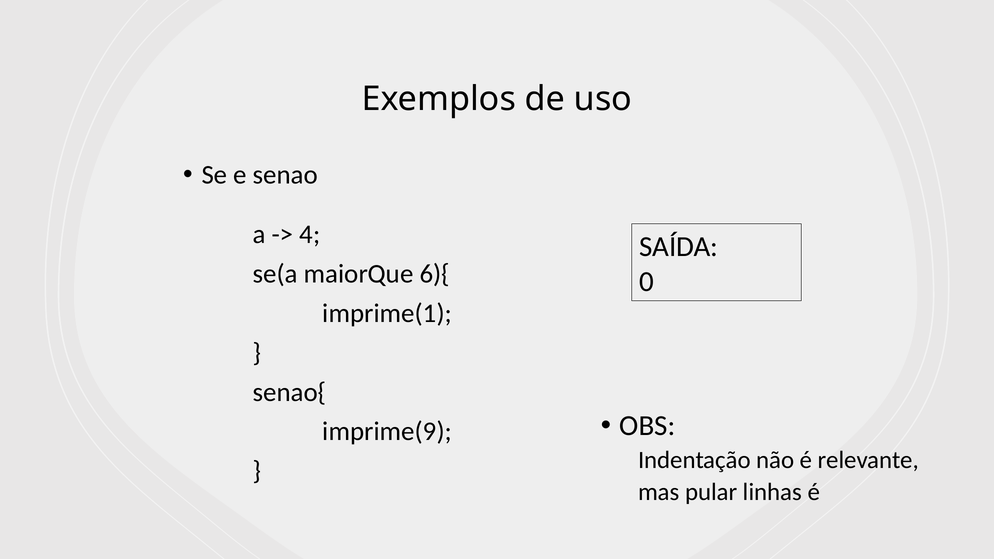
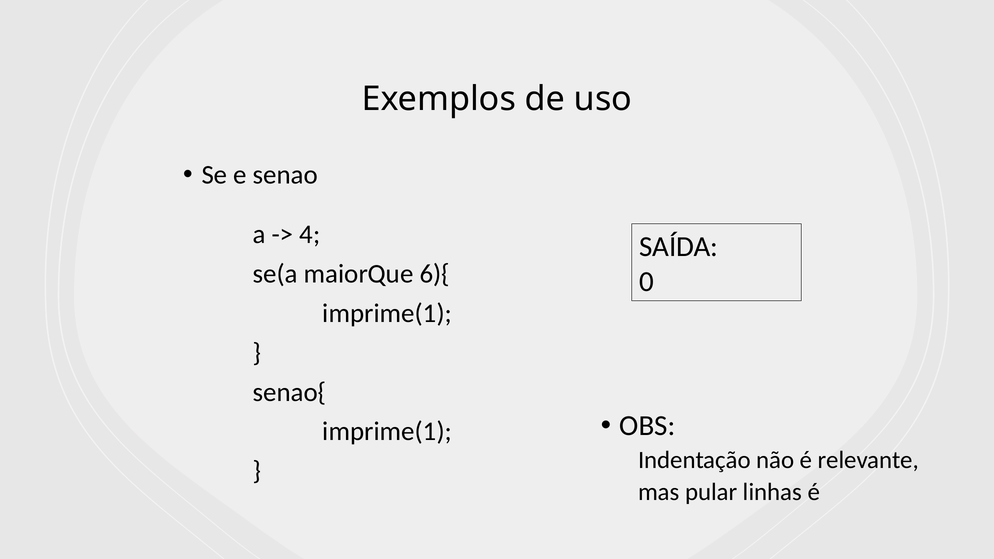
imprime(9 at (387, 432): imprime(9 -> imprime(1
